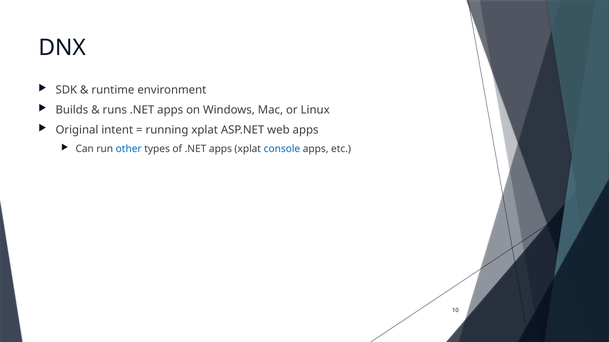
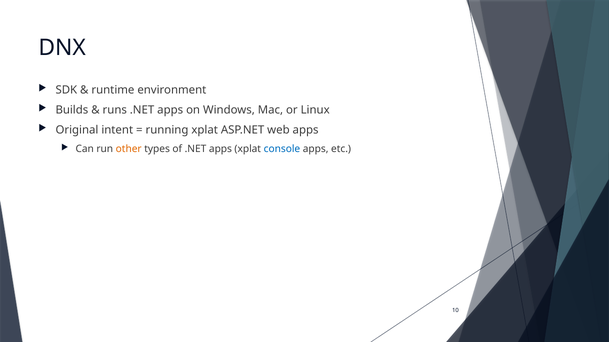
other colour: blue -> orange
